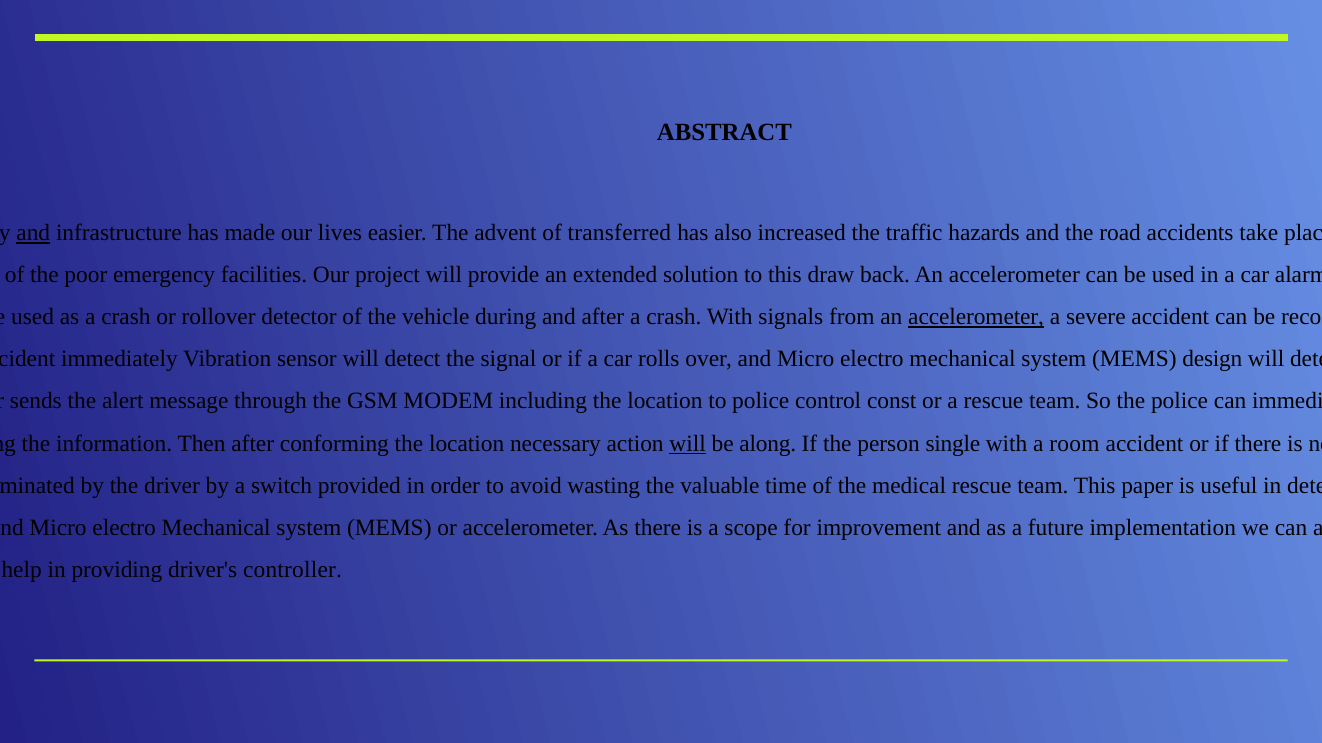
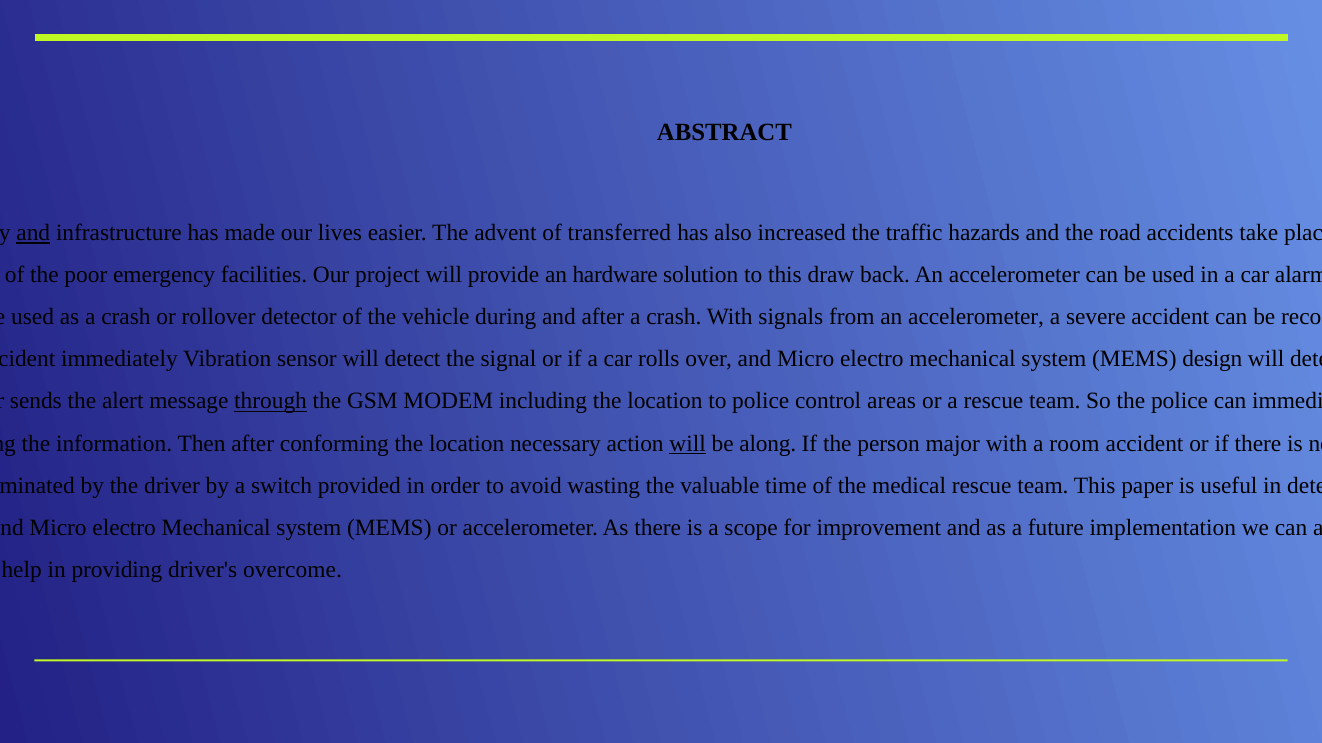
extended: extended -> hardware
accelerometer at (976, 317) underline: present -> none
through at (271, 402) underline: none -> present
const: const -> areas
single: single -> major
driver's controller: controller -> overcome
